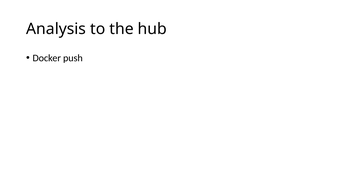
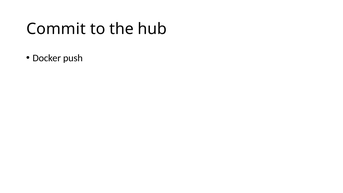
Analysis: Analysis -> Commit
